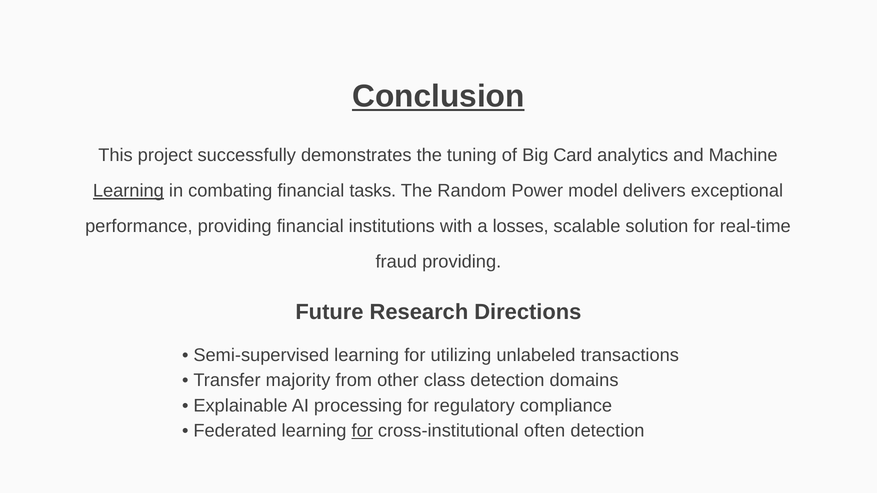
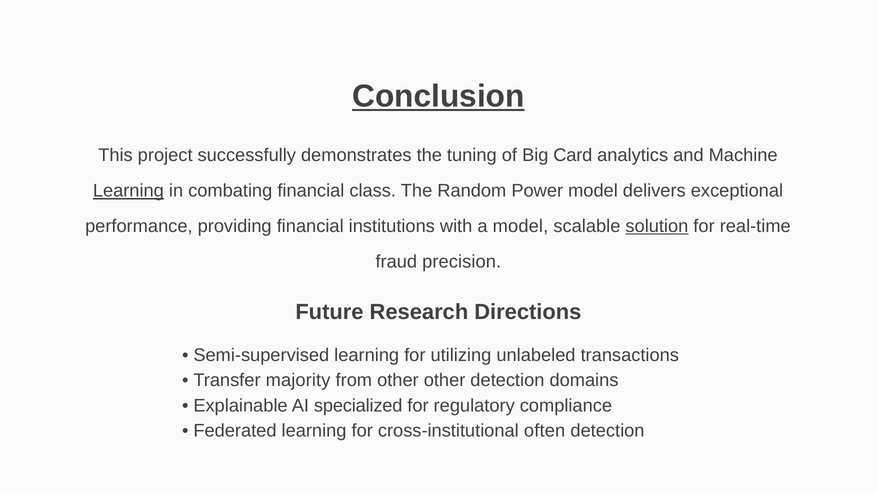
tasks: tasks -> class
a losses: losses -> model
solution underline: none -> present
fraud providing: providing -> precision
other class: class -> other
processing: processing -> specialized
for at (362, 431) underline: present -> none
